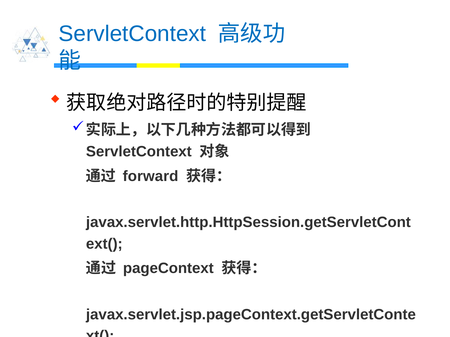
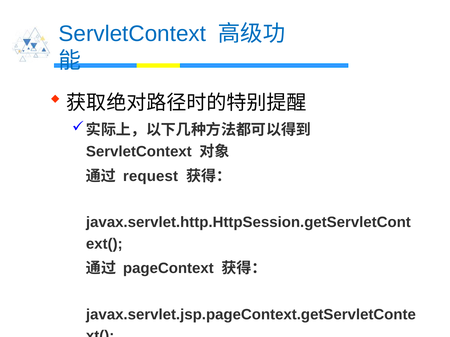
forward: forward -> request
